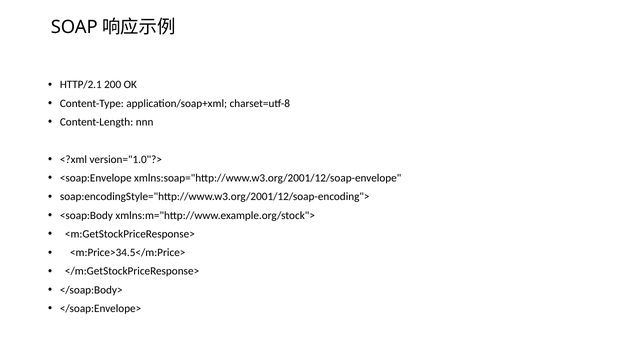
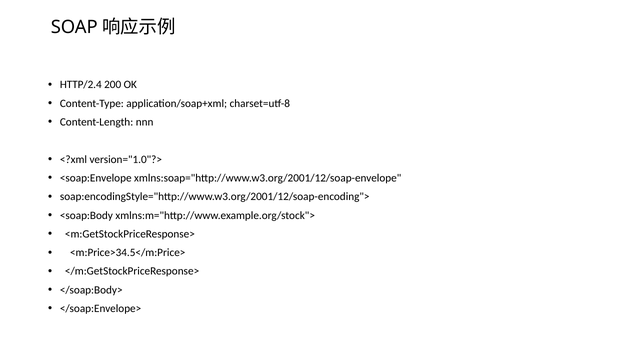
HTTP/2.1: HTTP/2.1 -> HTTP/2.4
